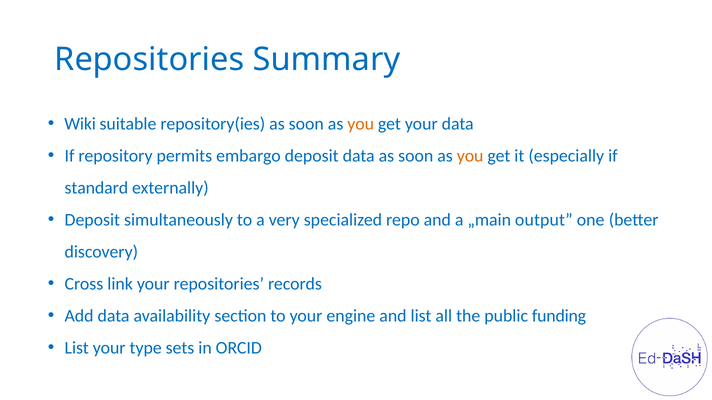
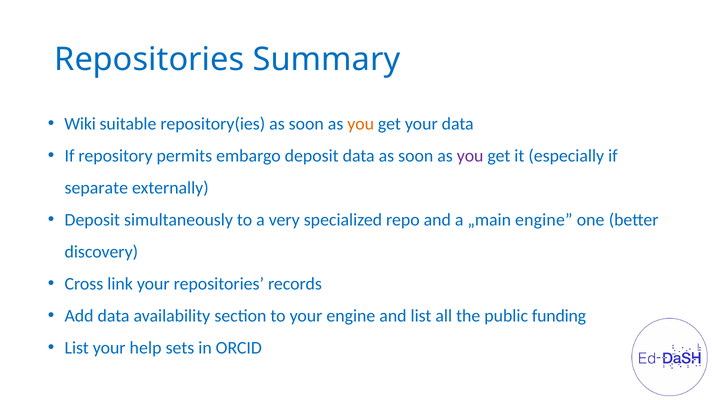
you at (470, 156) colour: orange -> purple
standard: standard -> separate
„main output: output -> engine
type: type -> help
